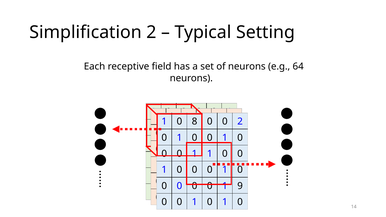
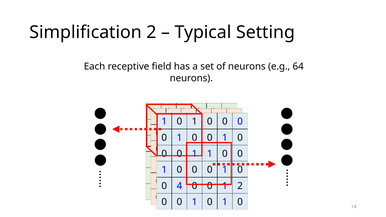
8 at (195, 122): 8 -> 1
2 at (240, 122): 2 -> 0
0 at (179, 186): 0 -> 4
9 at (240, 186): 9 -> 2
